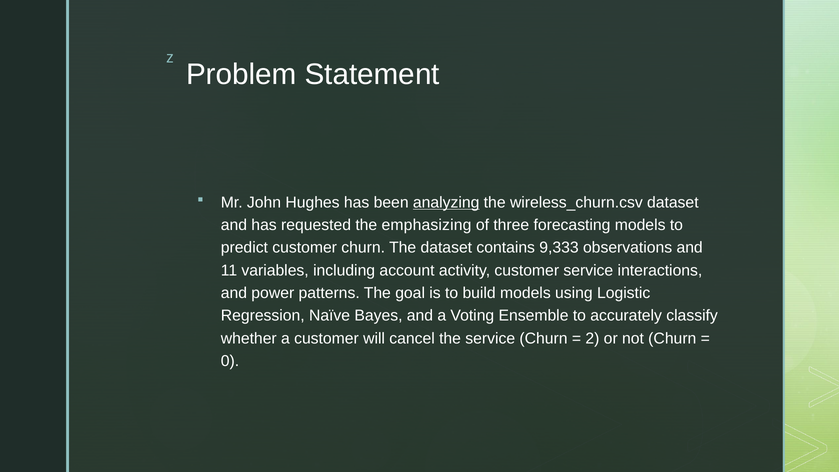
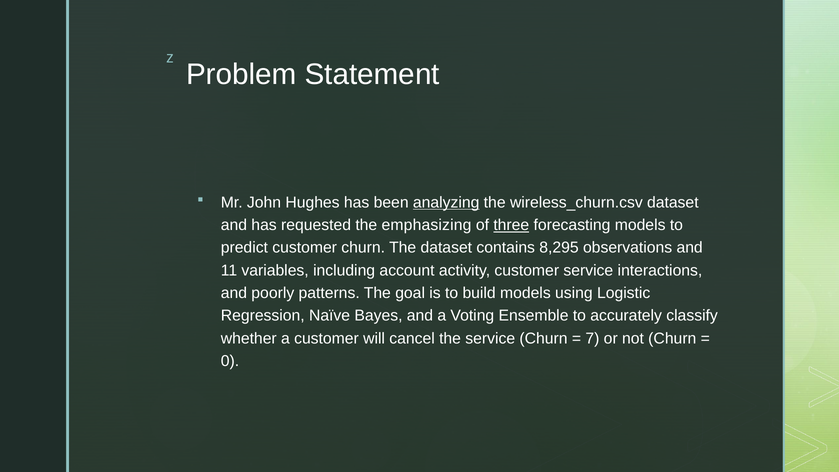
three underline: none -> present
9,333: 9,333 -> 8,295
power: power -> poorly
2: 2 -> 7
